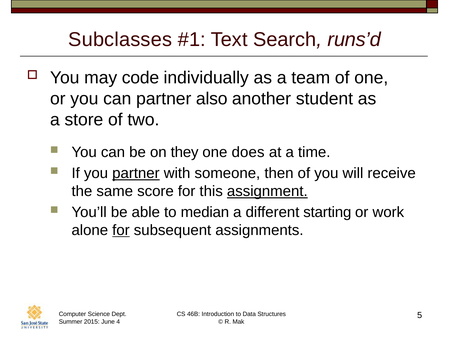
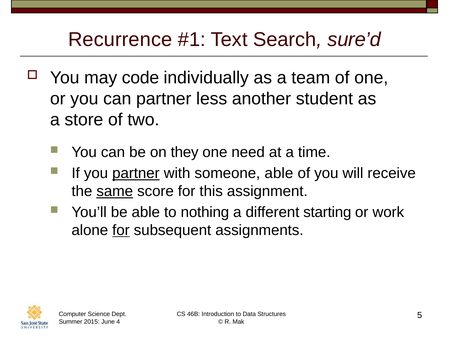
Subclasses: Subclasses -> Recurrence
runs’d: runs’d -> sure’d
also: also -> less
does: does -> need
someone then: then -> able
same underline: none -> present
assignment underline: present -> none
median: median -> nothing
